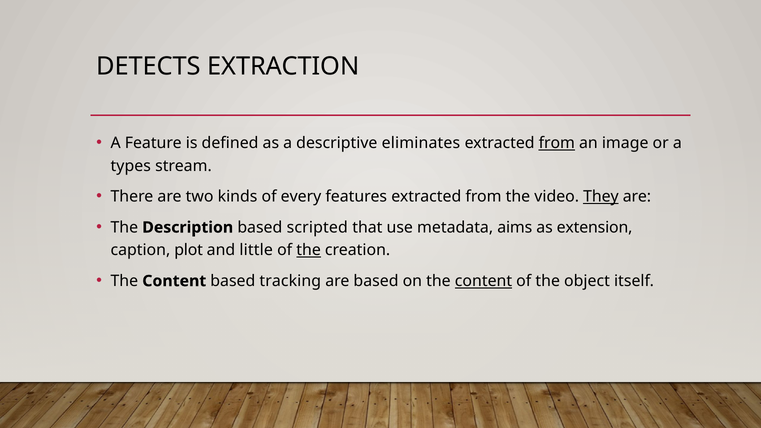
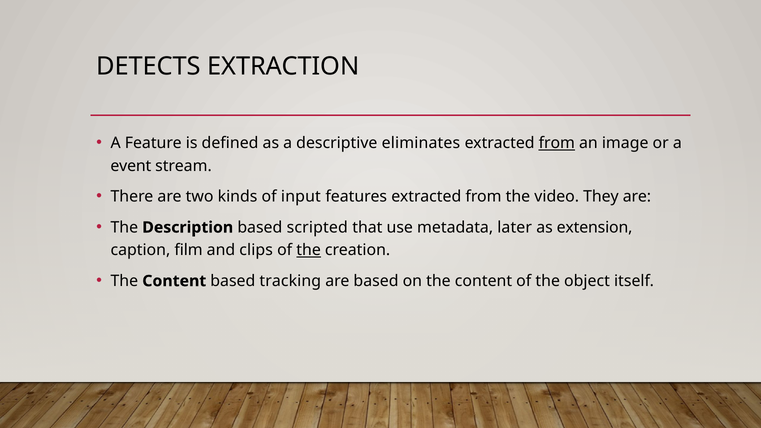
types: types -> event
every: every -> input
They underline: present -> none
aims: aims -> later
plot: plot -> film
little: little -> clips
content at (484, 281) underline: present -> none
